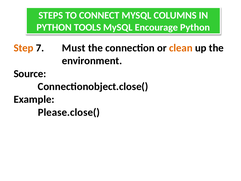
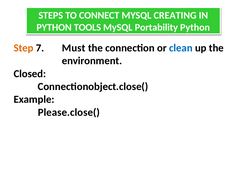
COLUMNS: COLUMNS -> CREATING
Encourage: Encourage -> Portability
clean colour: orange -> blue
Source: Source -> Closed
